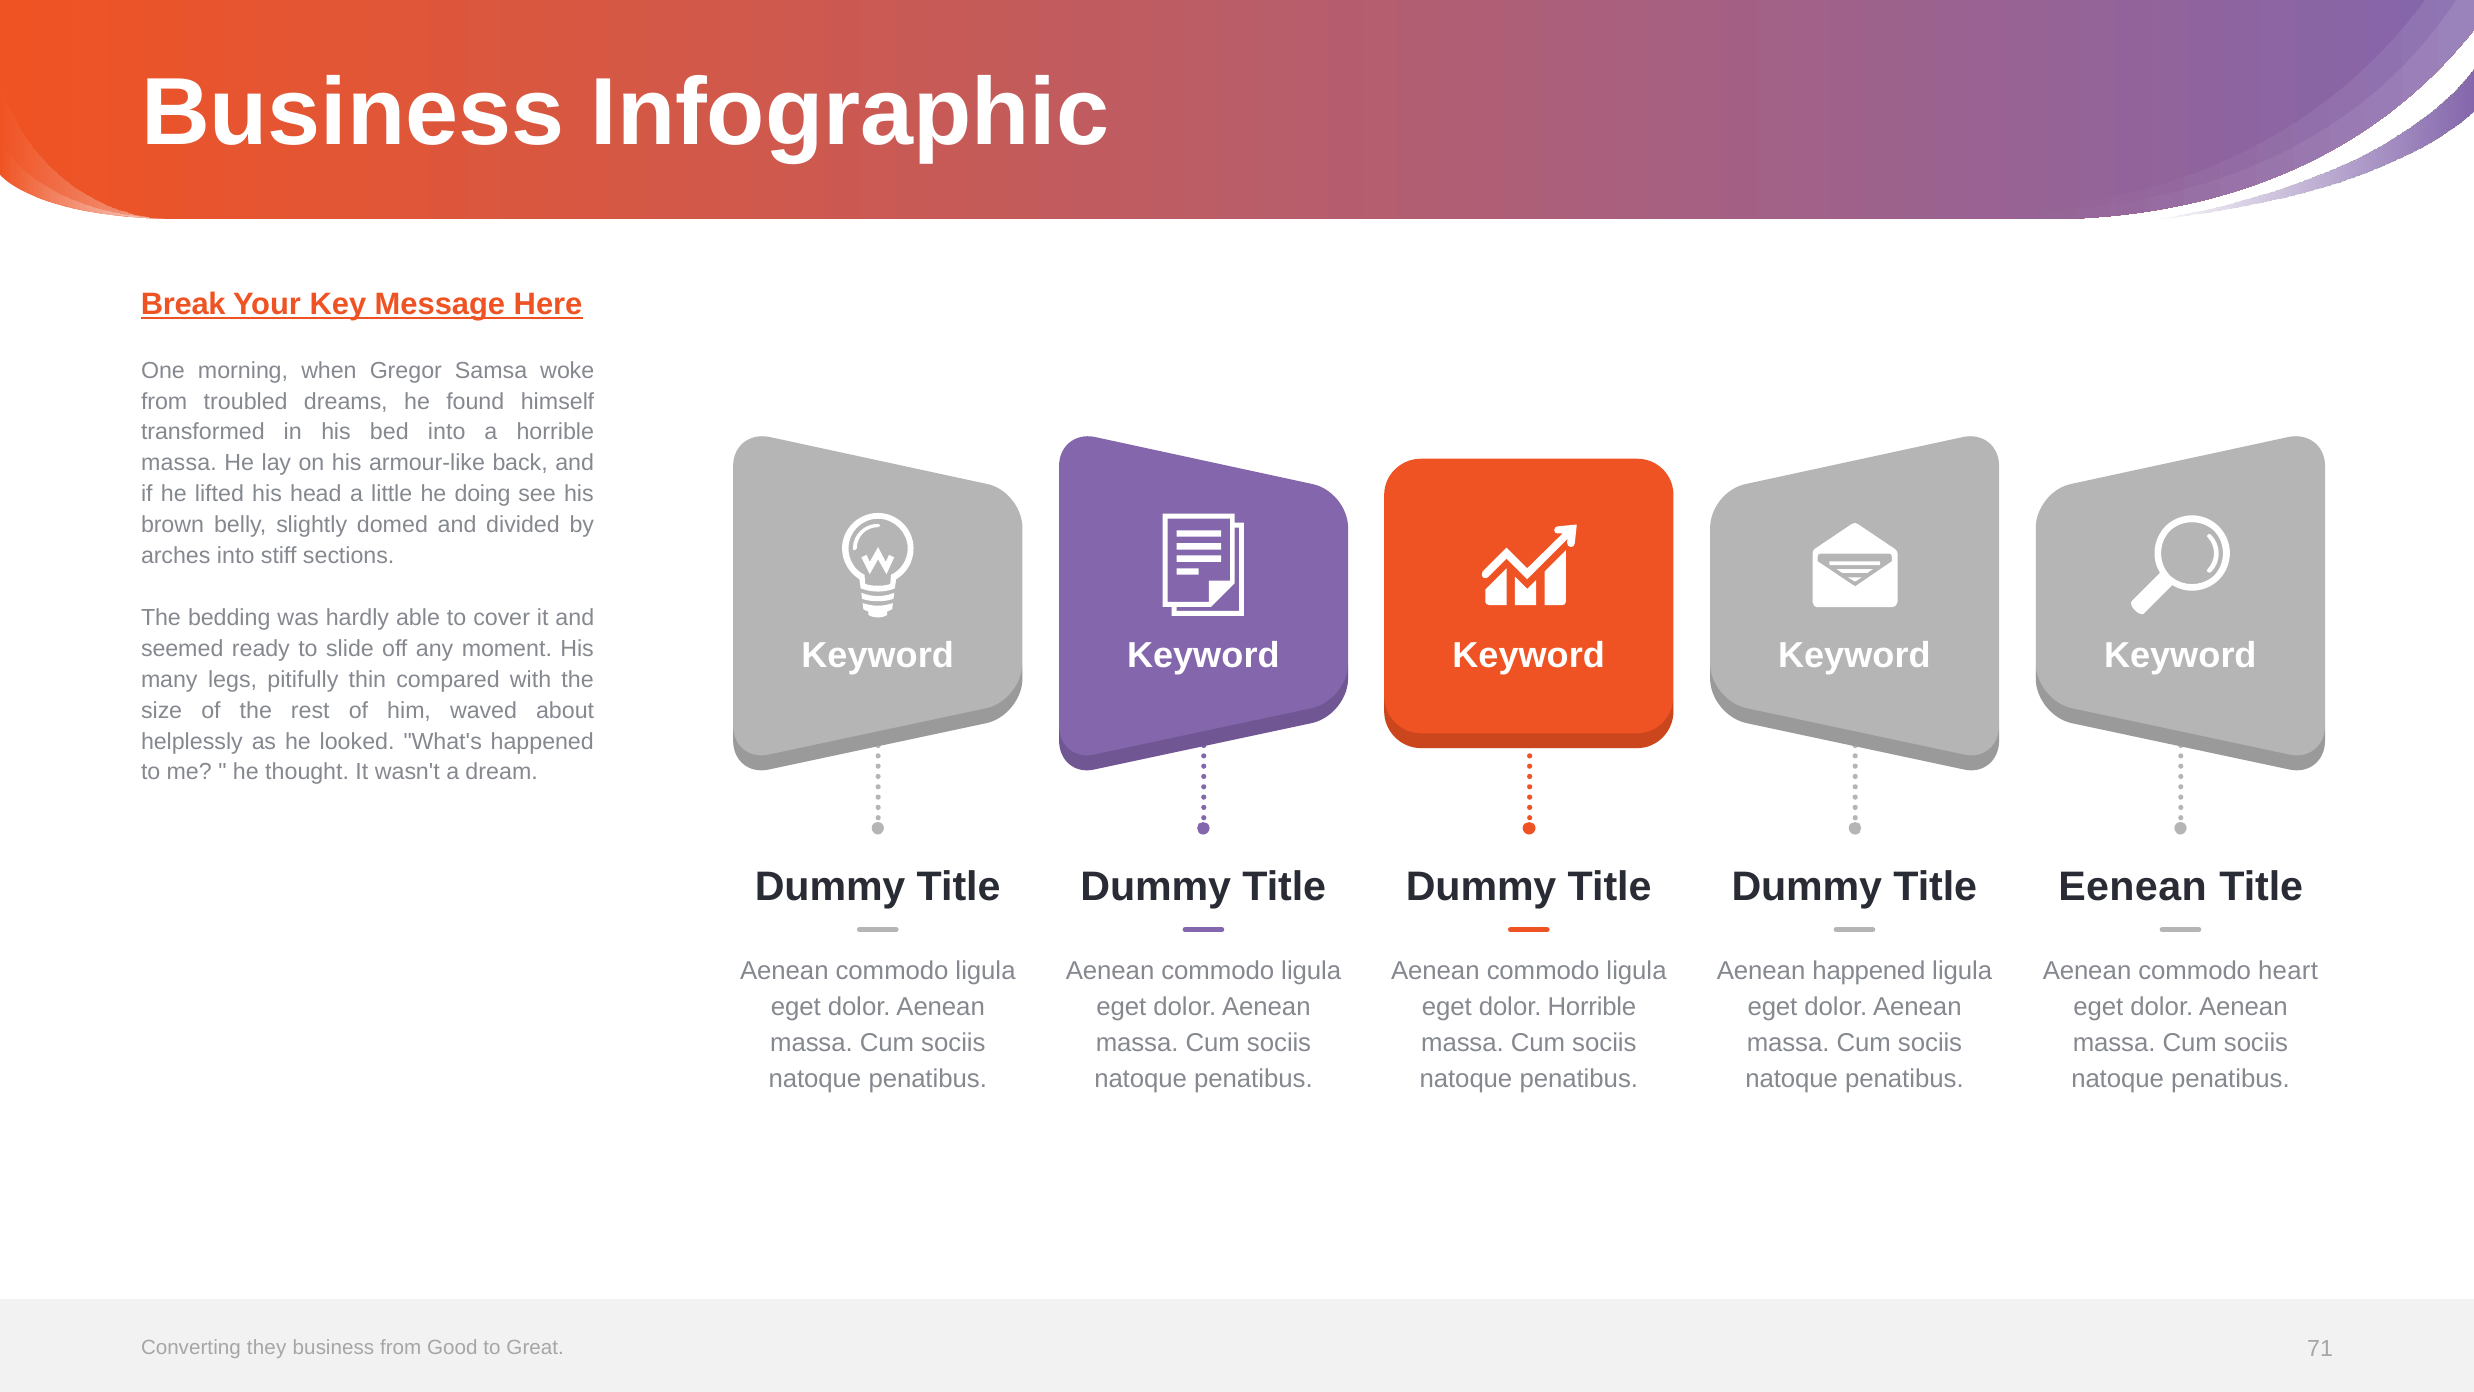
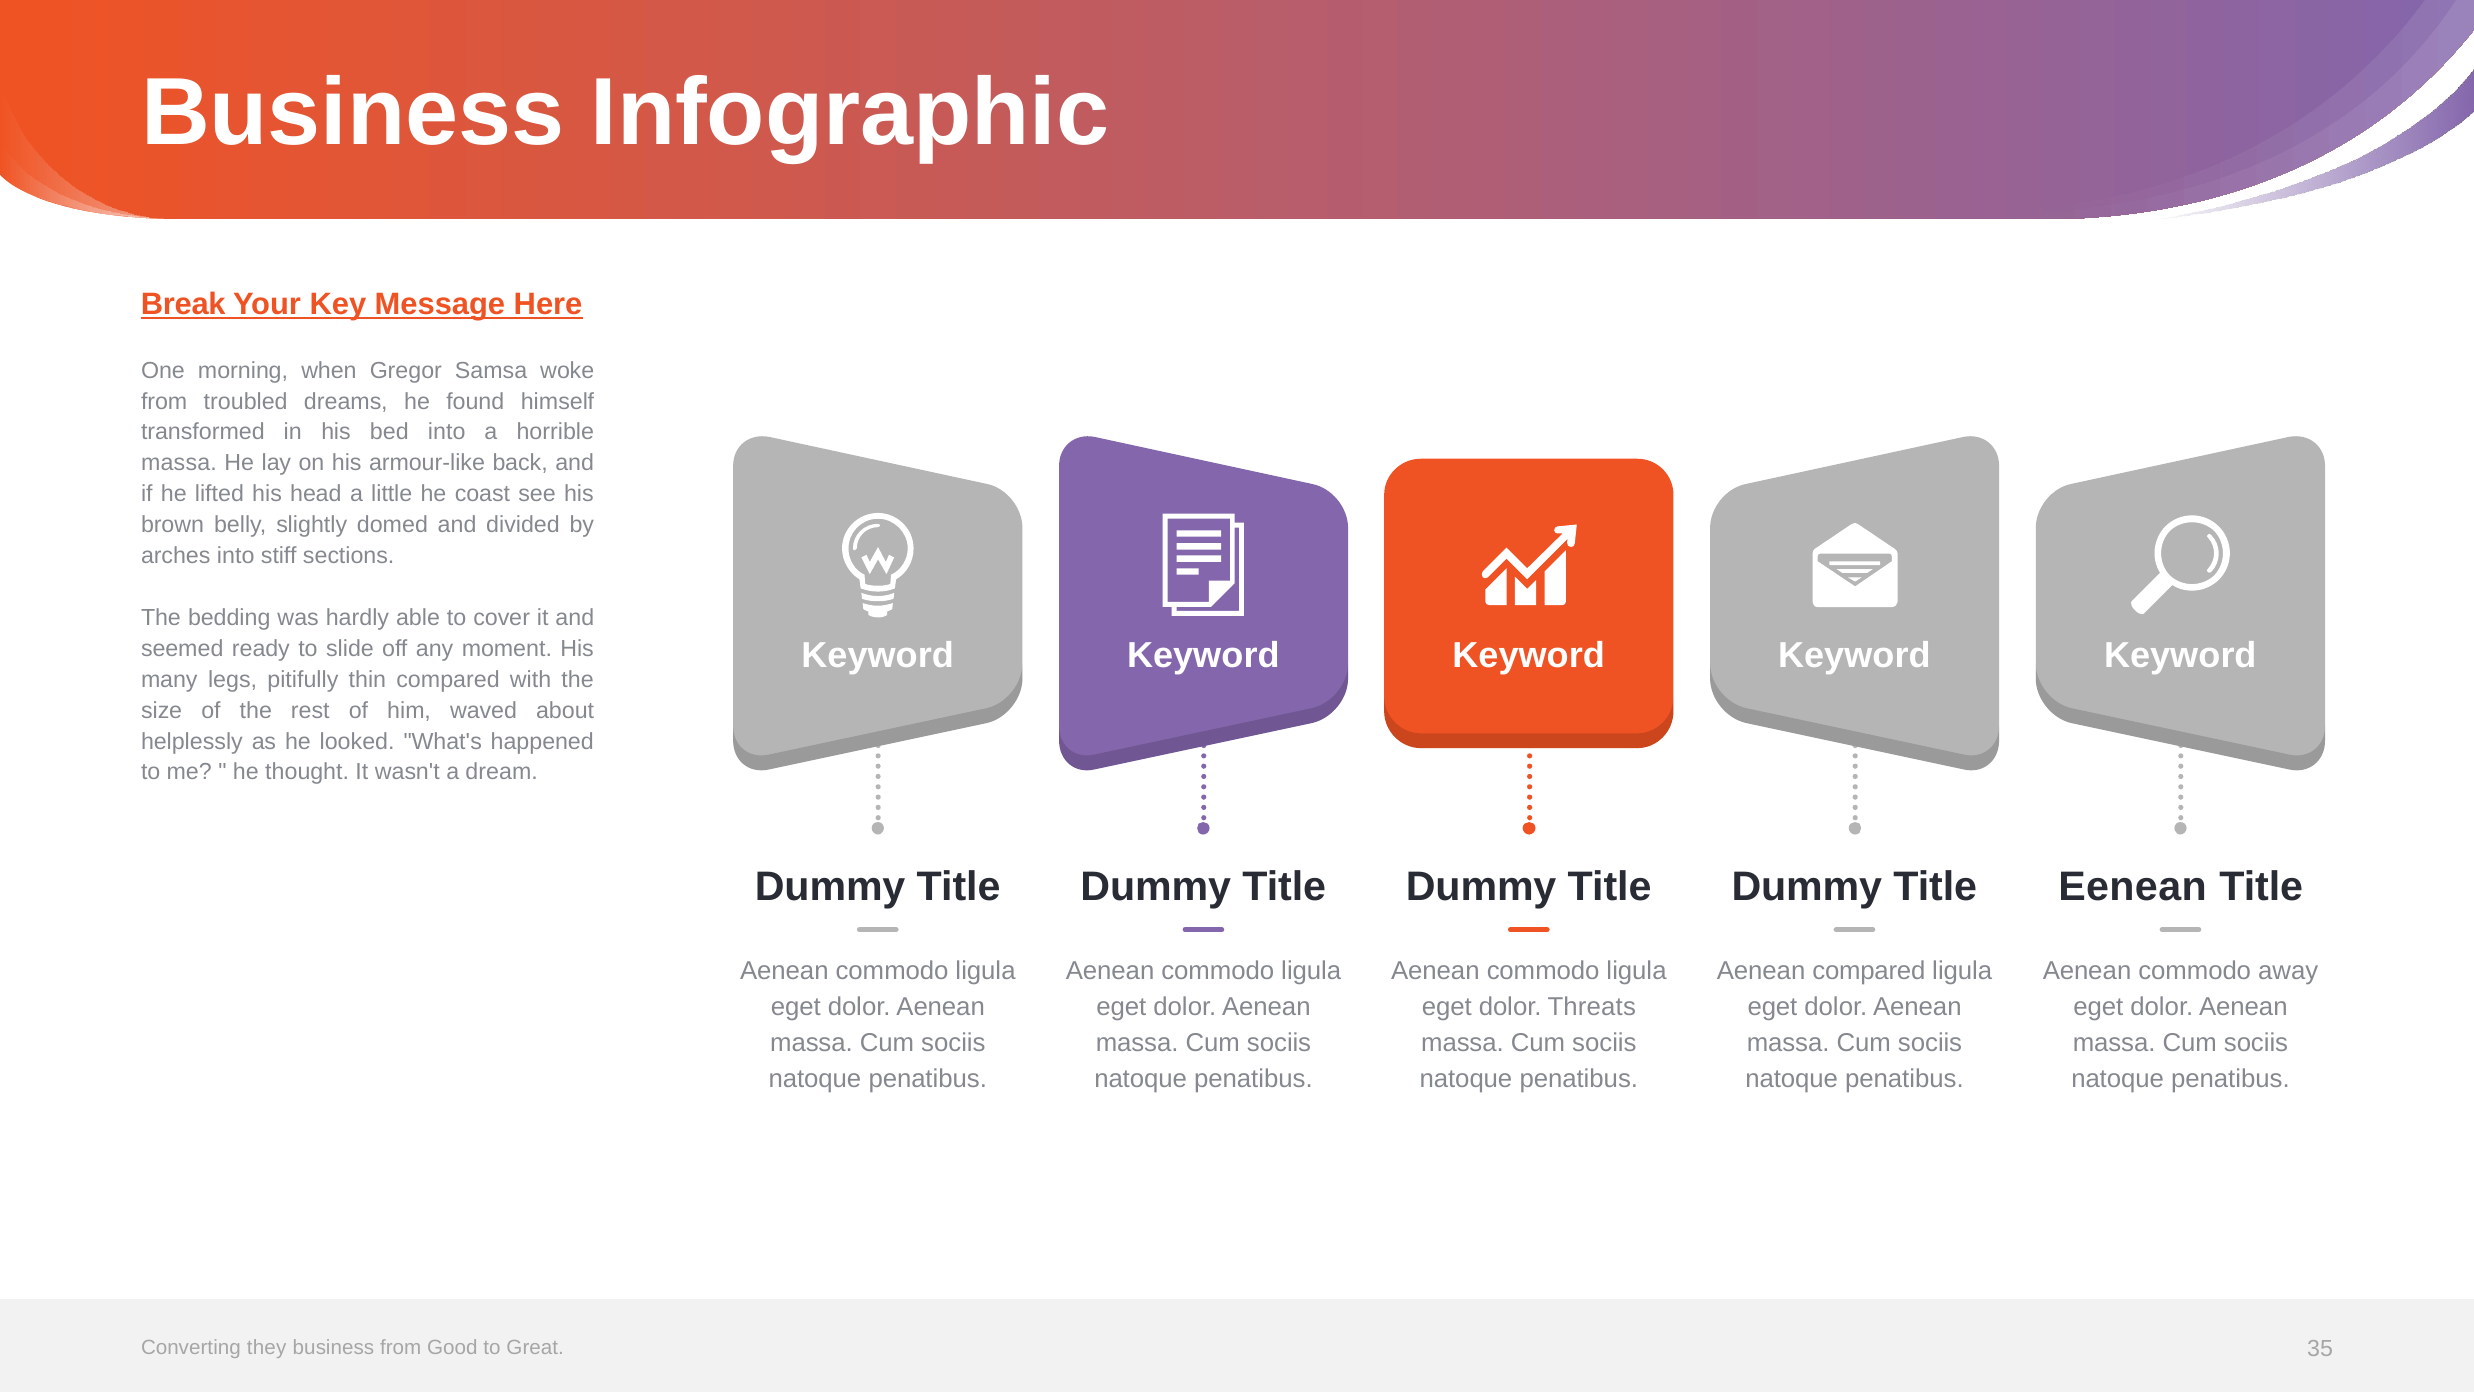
doing: doing -> coast
Aenean happened: happened -> compared
heart: heart -> away
dolor Horrible: Horrible -> Threats
71: 71 -> 35
